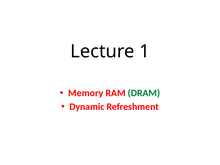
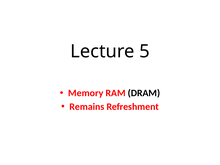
1: 1 -> 5
DRAM colour: green -> black
Dynamic: Dynamic -> Remains
